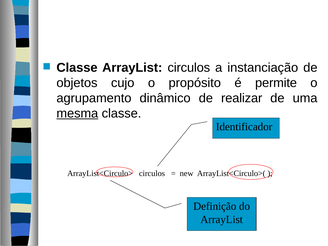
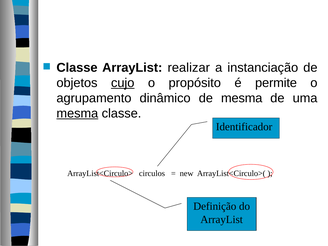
ArrayList circulos: circulos -> realizar
cujo underline: none -> present
de realizar: realizar -> mesma
